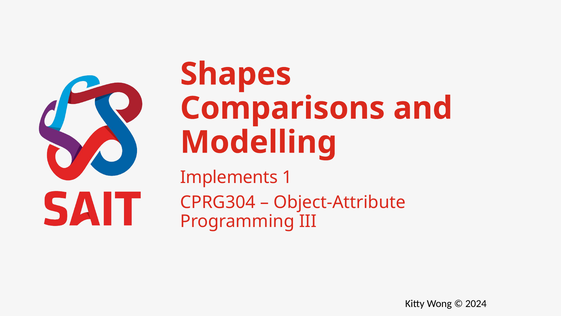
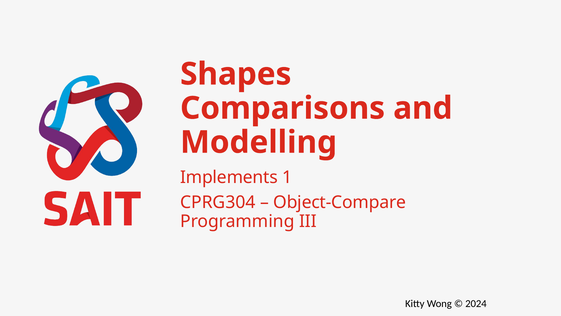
Object-Attribute: Object-Attribute -> Object-Compare
